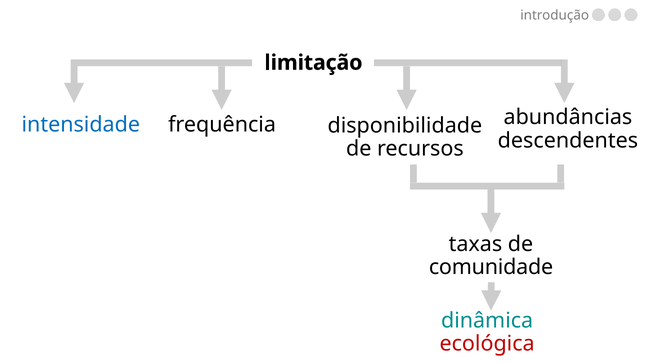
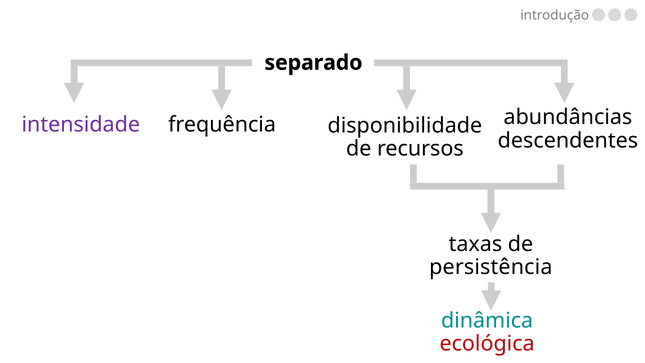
limitação: limitação -> separado
intensidade colour: blue -> purple
comunidade: comunidade -> persistência
